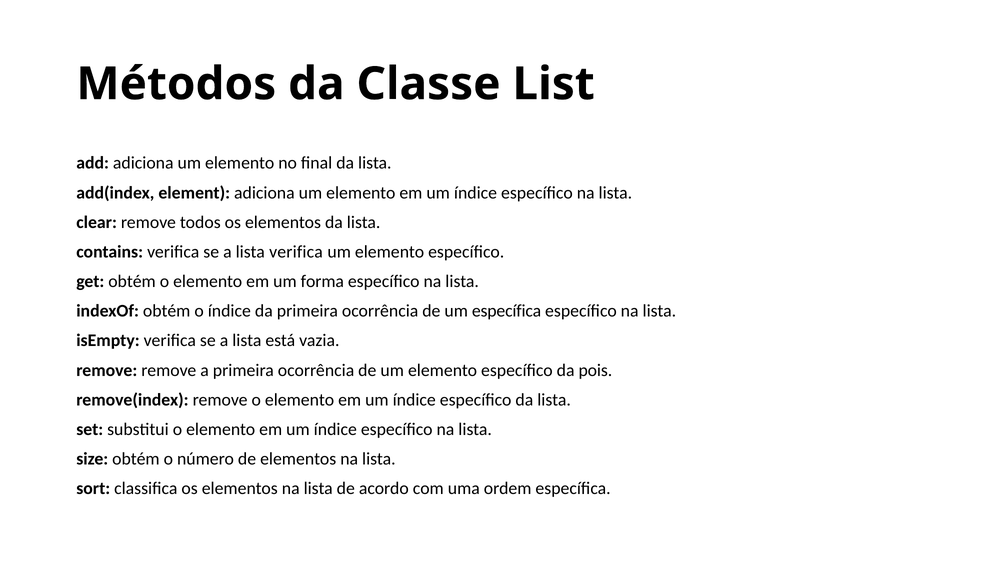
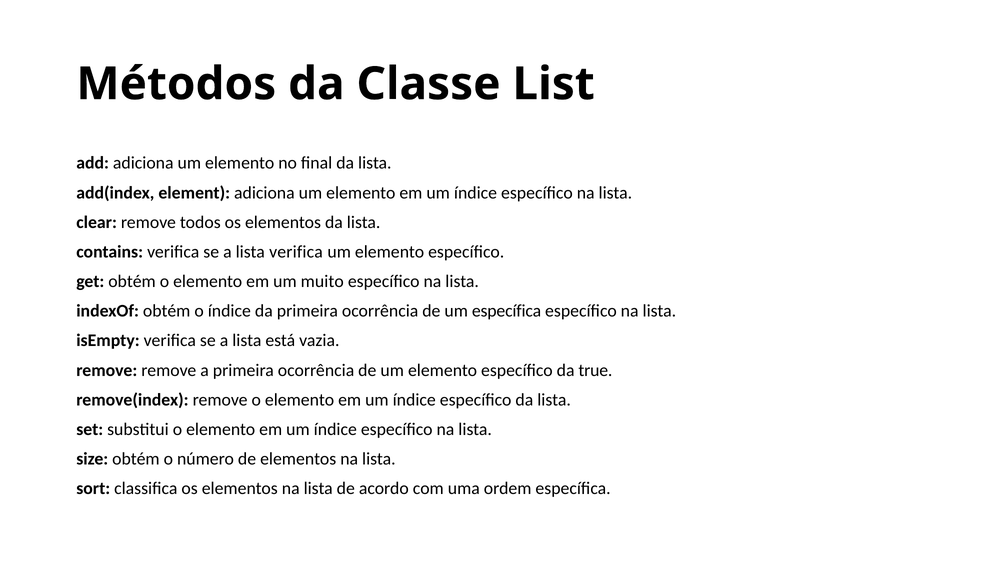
forma: forma -> muito
pois: pois -> true
